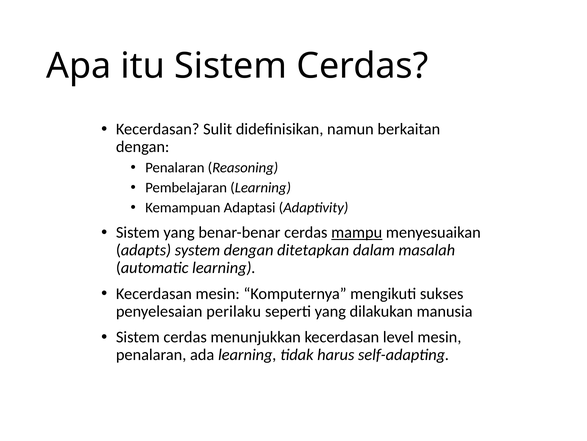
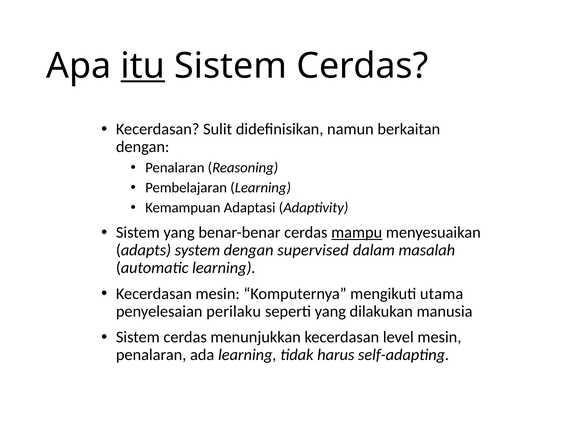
itu underline: none -> present
ditetapkan: ditetapkan -> supervised
sukses: sukses -> utama
